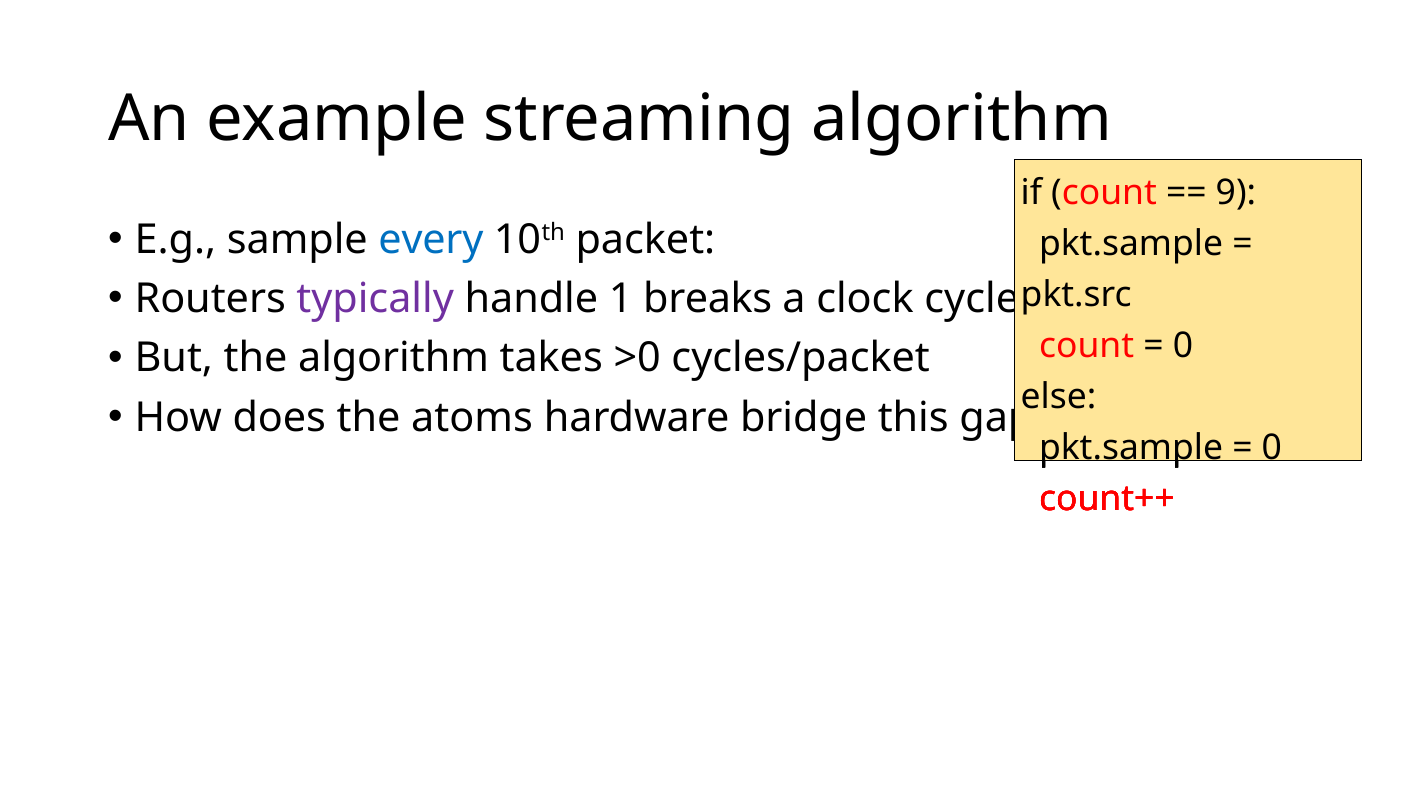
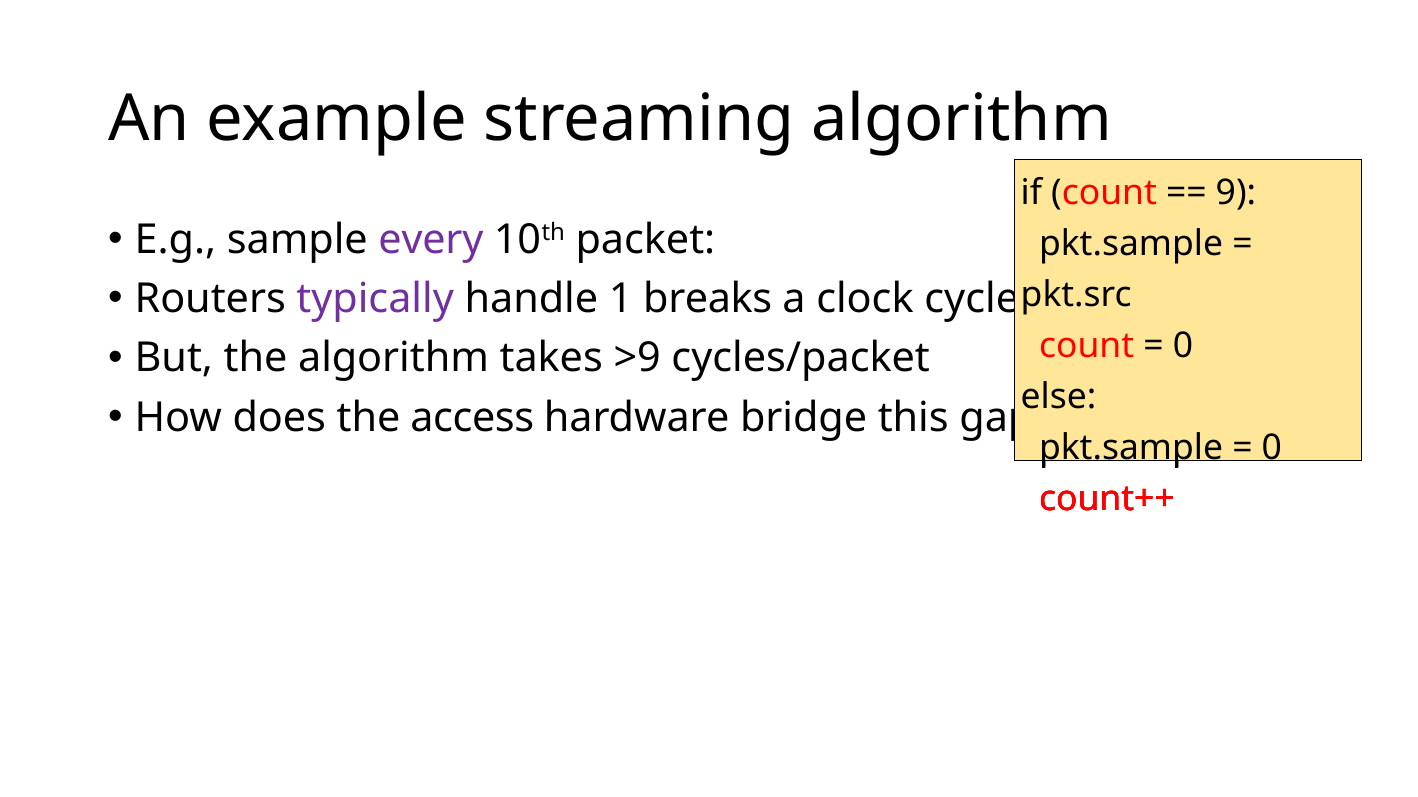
every colour: blue -> purple
>0: >0 -> >9
atoms: atoms -> access
